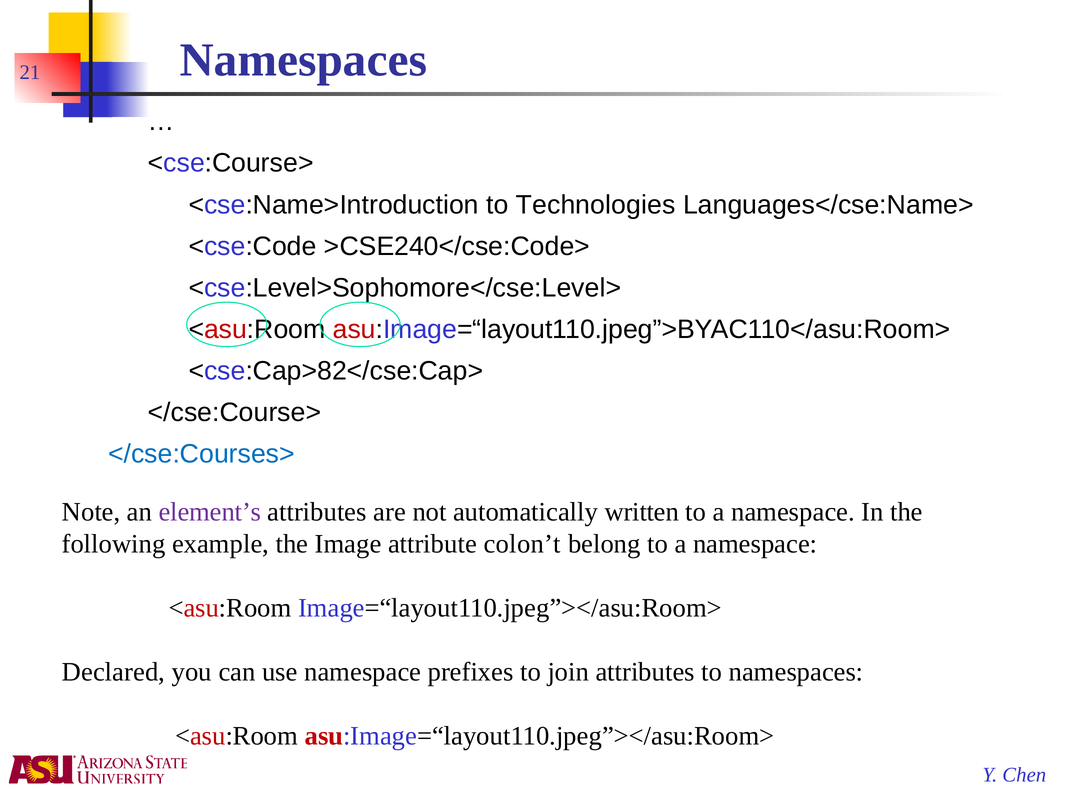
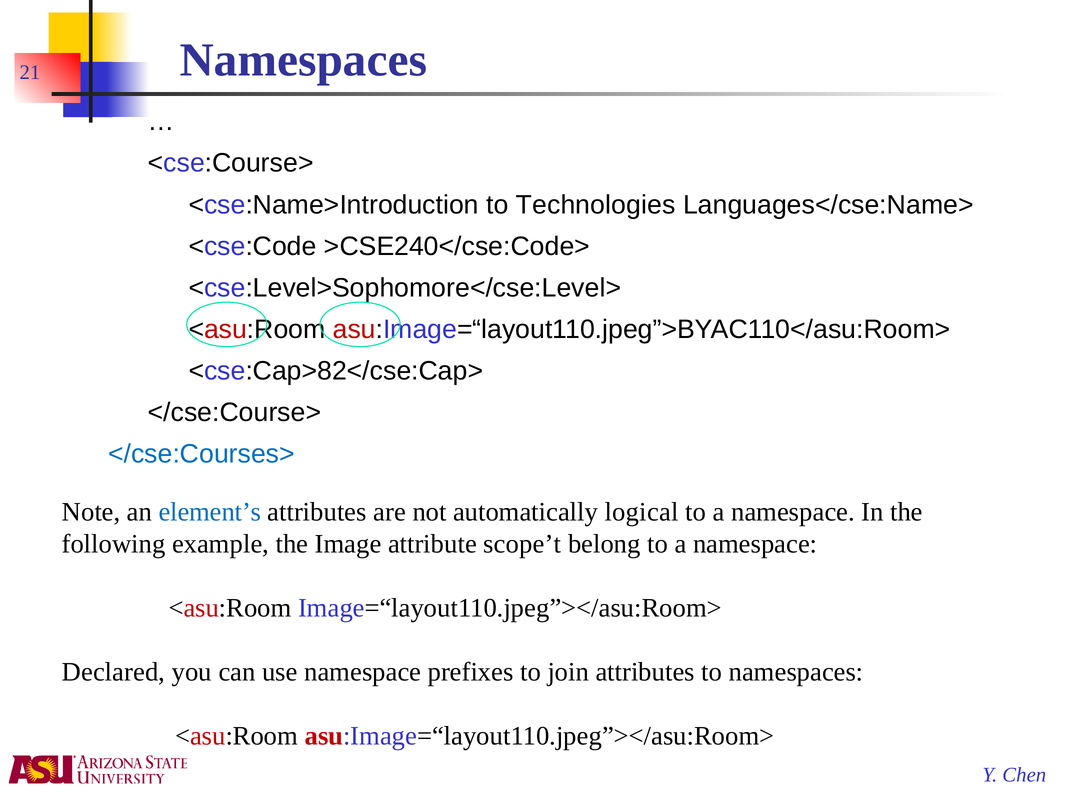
element’s colour: purple -> blue
written: written -> logical
colon’t: colon’t -> scope’t
